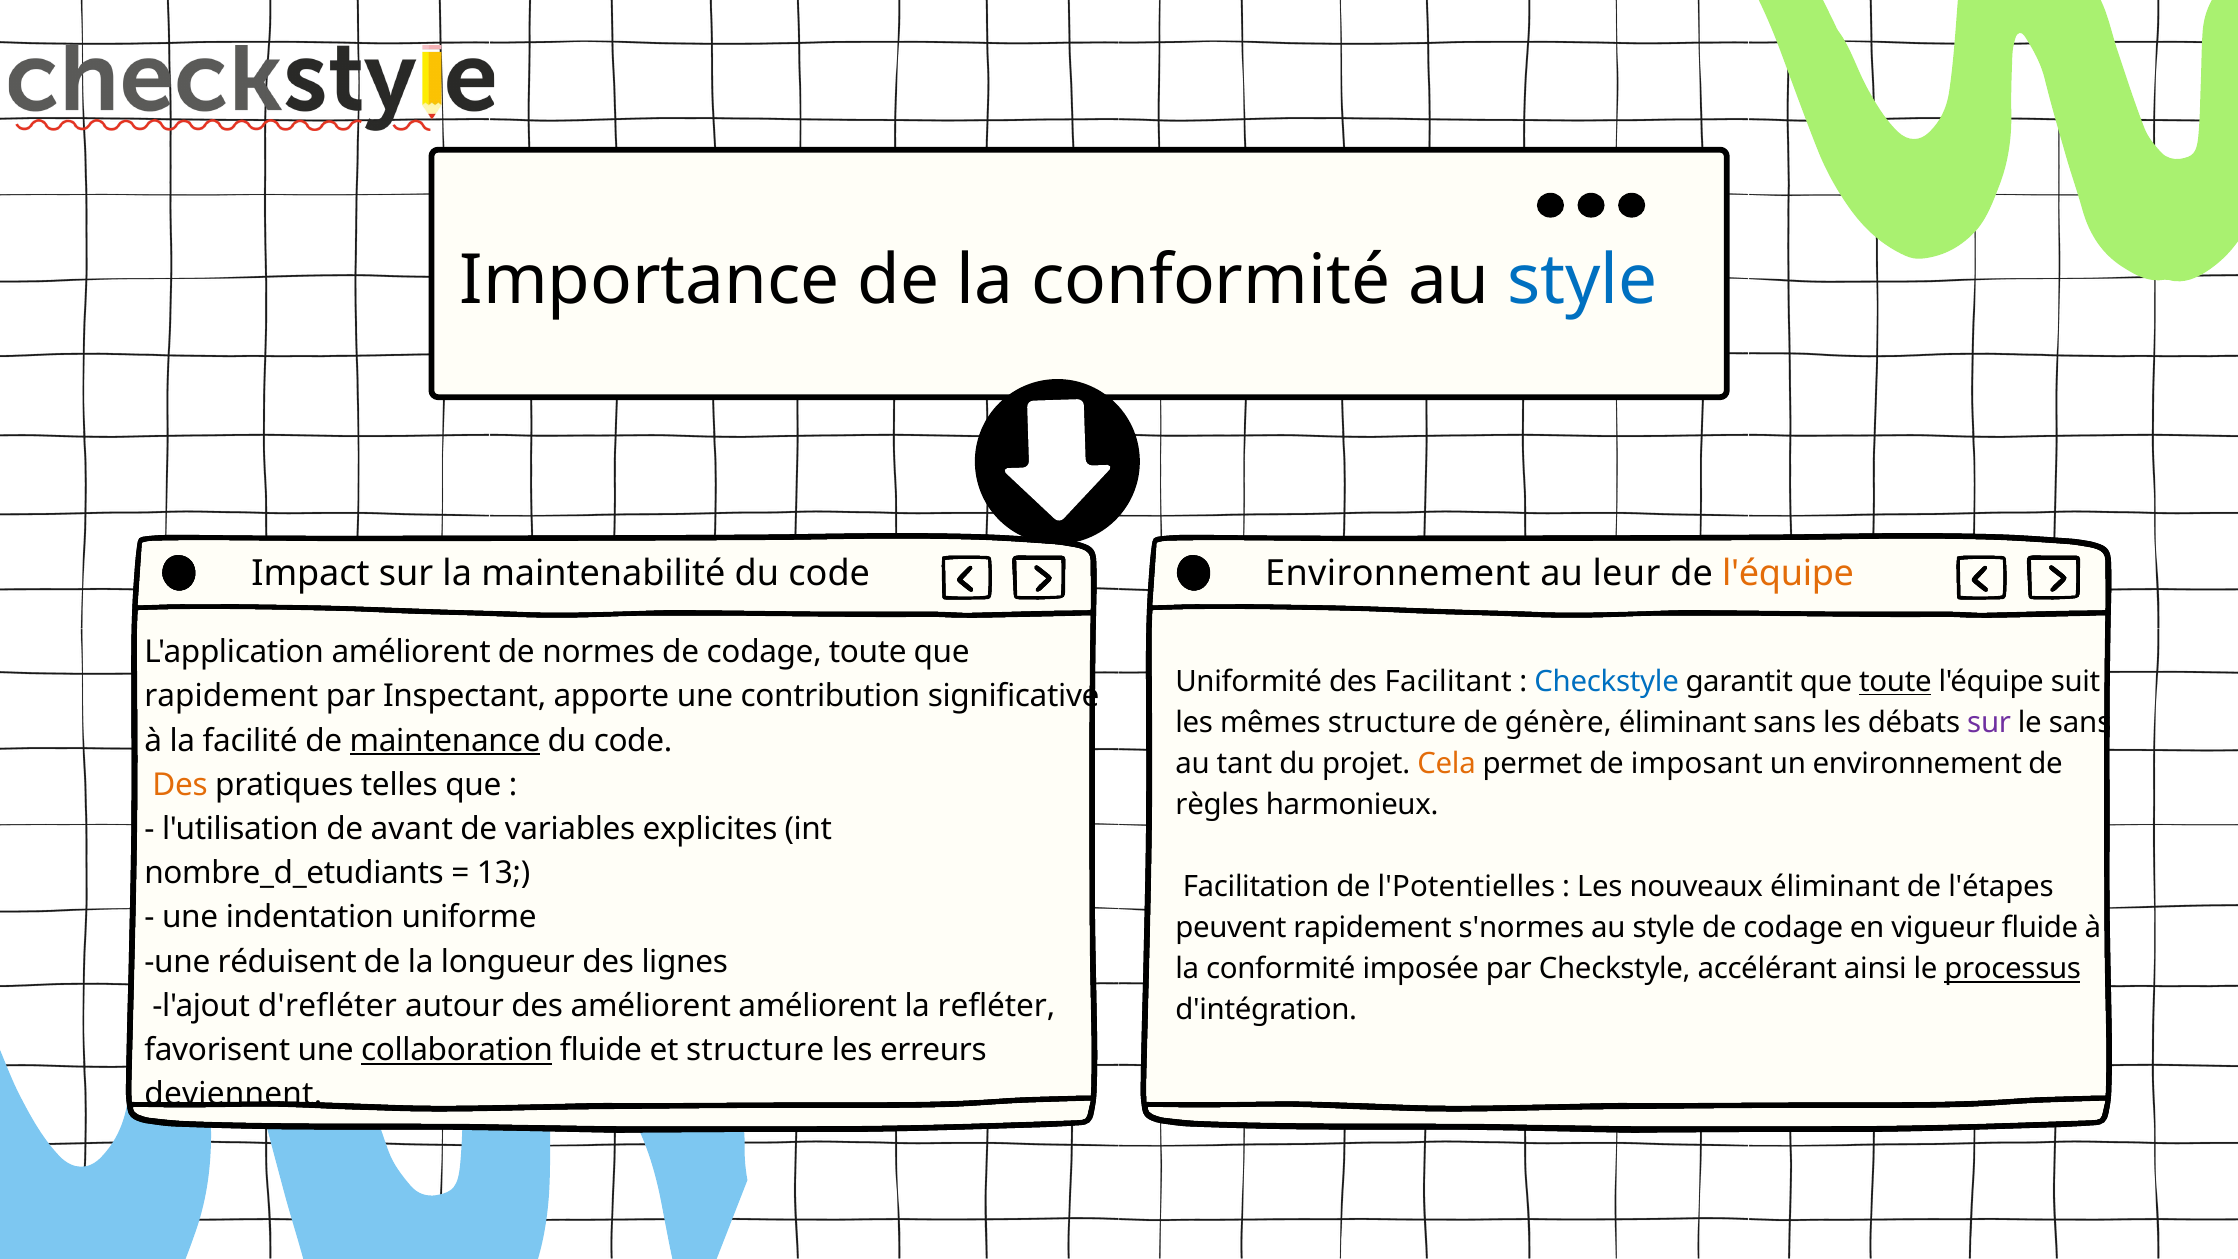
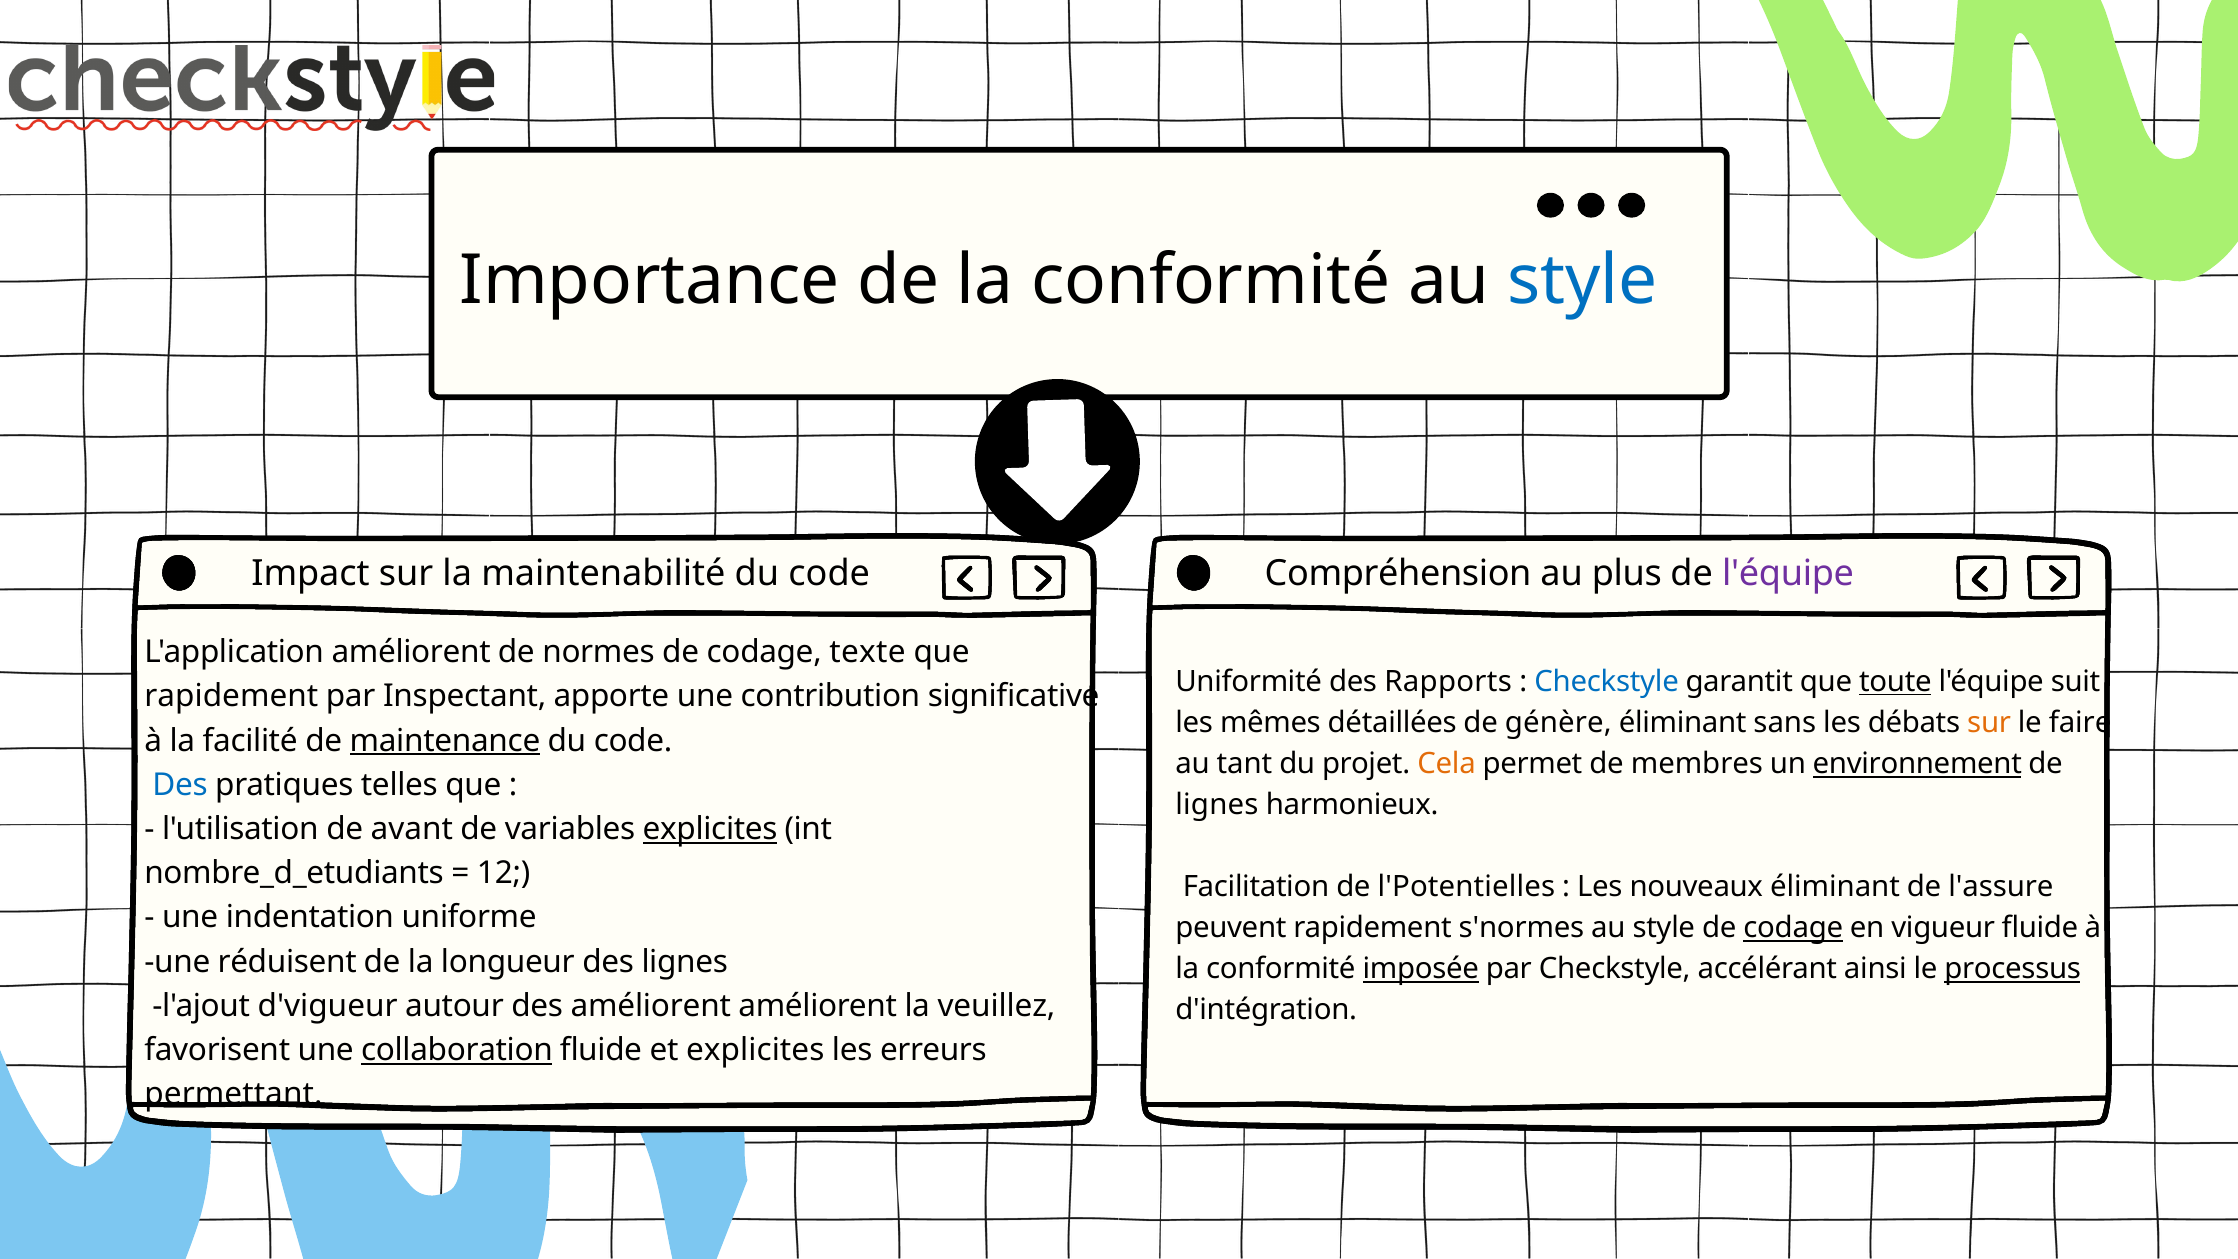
Environnement at (1398, 573): Environnement -> Compréhension
leur: leur -> plus
l'équipe at (1788, 573) colour: orange -> purple
codage toute: toute -> texte
Facilitant: Facilitant -> Rapports
mêmes structure: structure -> détaillées
sur at (1989, 723) colour: purple -> orange
le sans: sans -> faire
imposant: imposant -> membres
environnement at (1917, 764) underline: none -> present
Des at (180, 785) colour: orange -> blue
règles at (1217, 805): règles -> lignes
explicites at (710, 829) underline: none -> present
13: 13 -> 12
l'étapes: l'étapes -> l'assure
codage at (1793, 928) underline: none -> present
imposée underline: none -> present
d'refléter: d'refléter -> d'vigueur
refléter: refléter -> veuillez
et structure: structure -> explicites
deviennent: deviennent -> permettant
